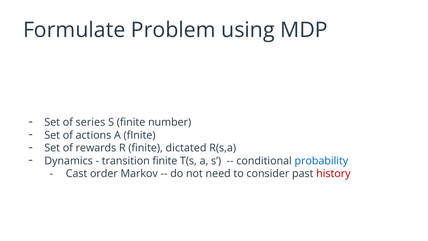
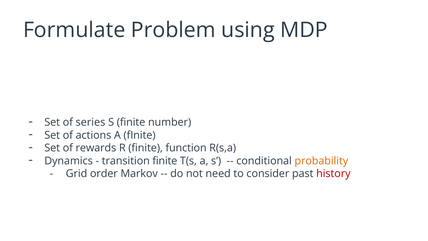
dictated: dictated -> function
probability colour: blue -> orange
Cast: Cast -> Grid
